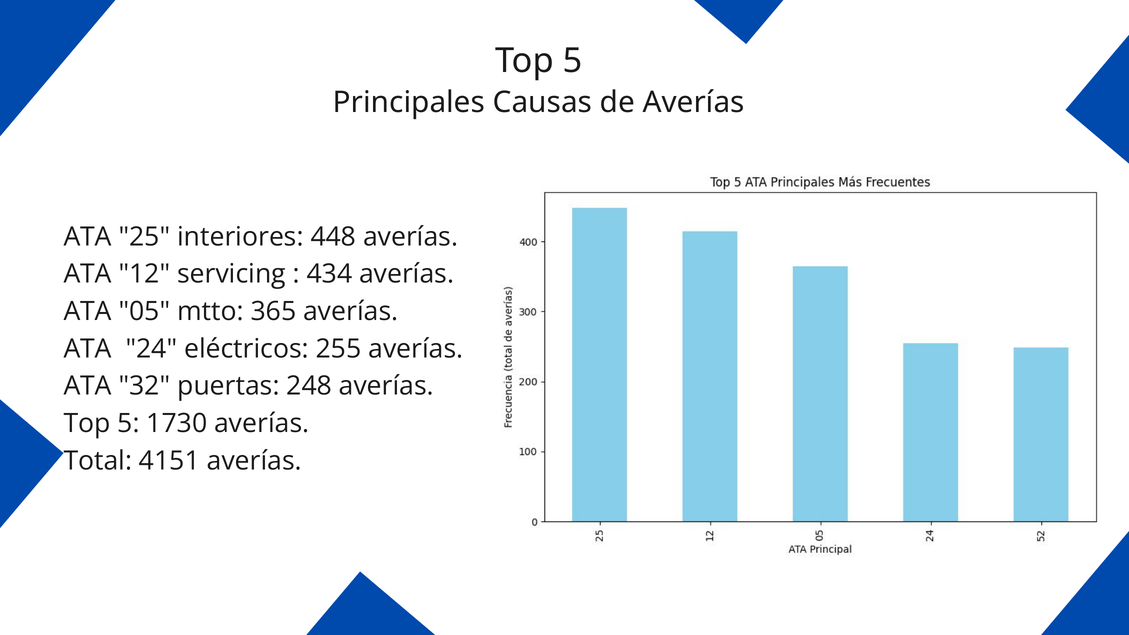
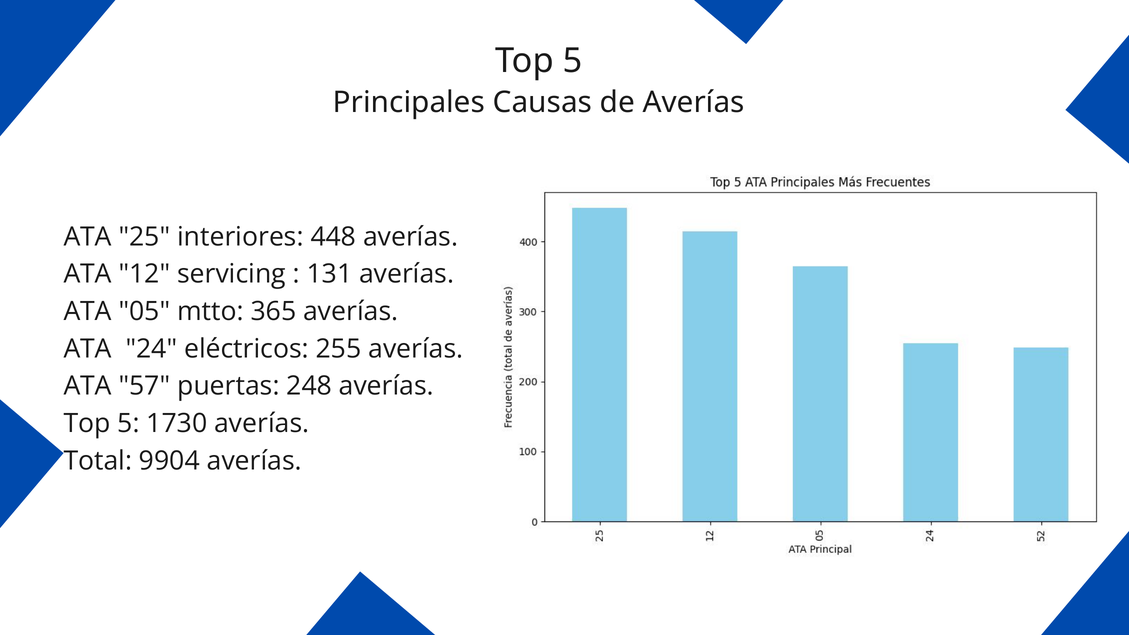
434: 434 -> 131
32: 32 -> 57
4151: 4151 -> 9904
